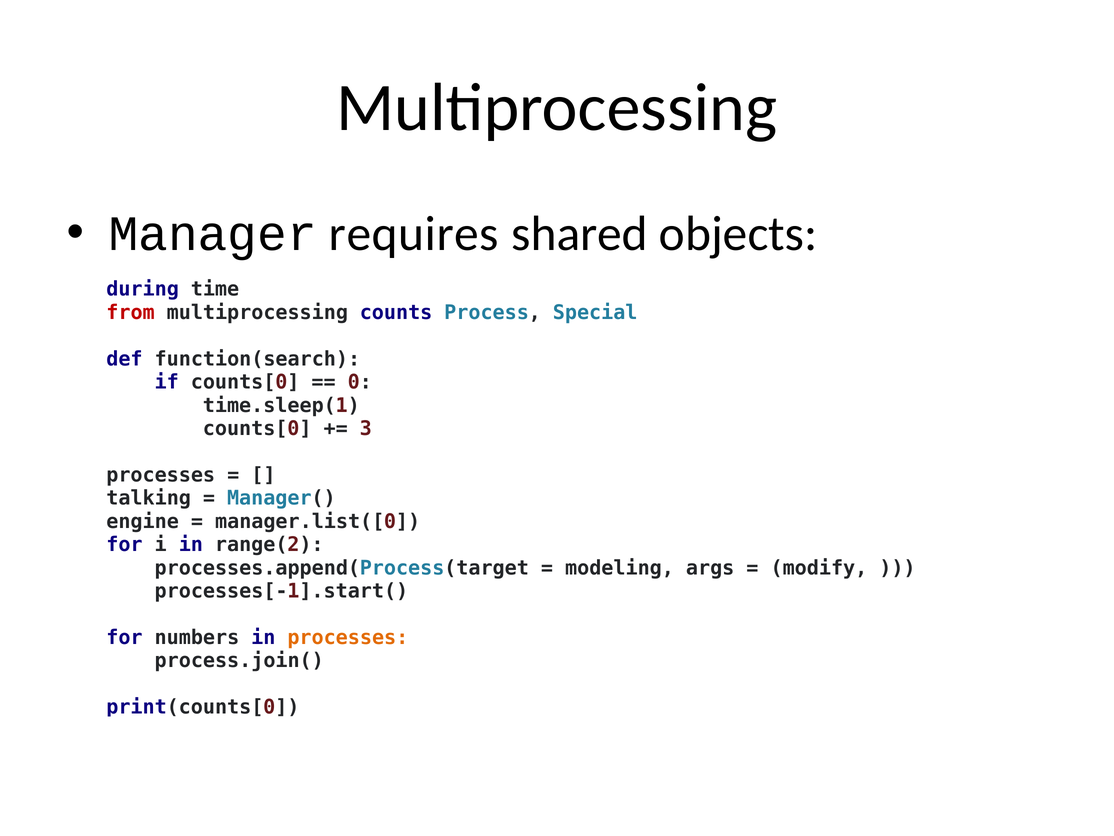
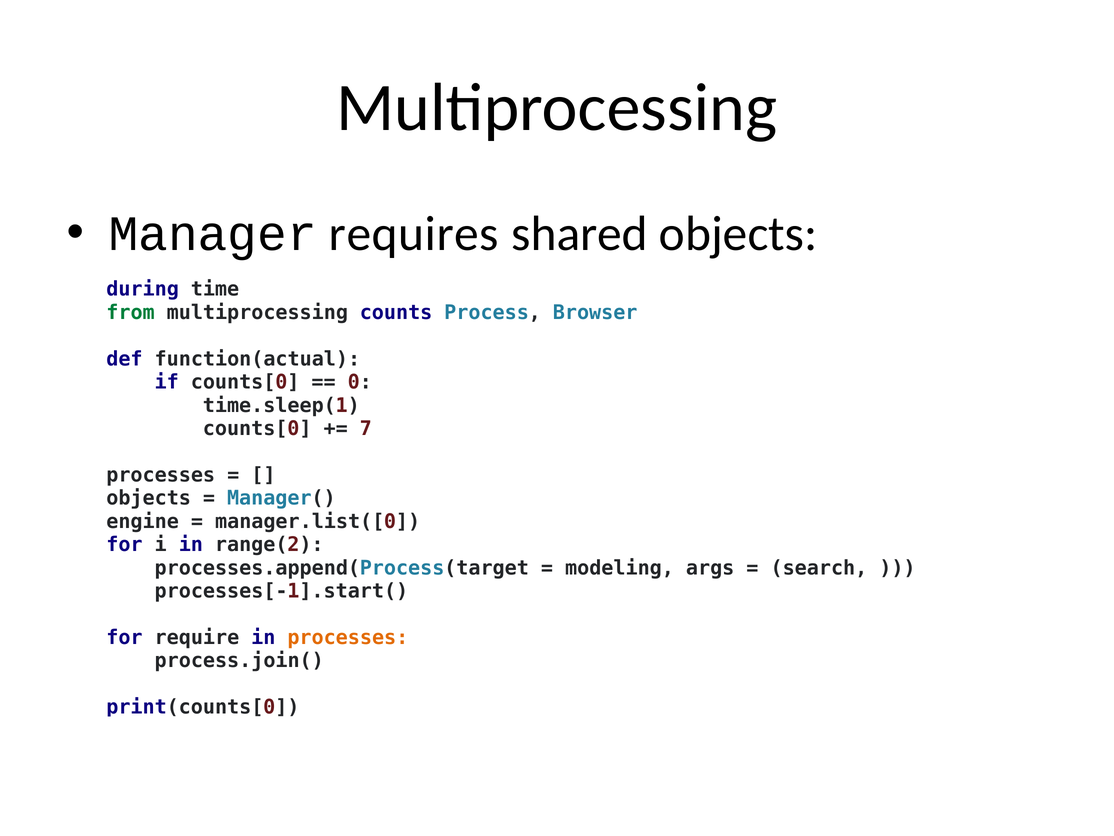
from colour: red -> green
Special: Special -> Browser
function(search: function(search -> function(actual
3: 3 -> 7
talking at (149, 498): talking -> objects
modify: modify -> search
numbers: numbers -> require
